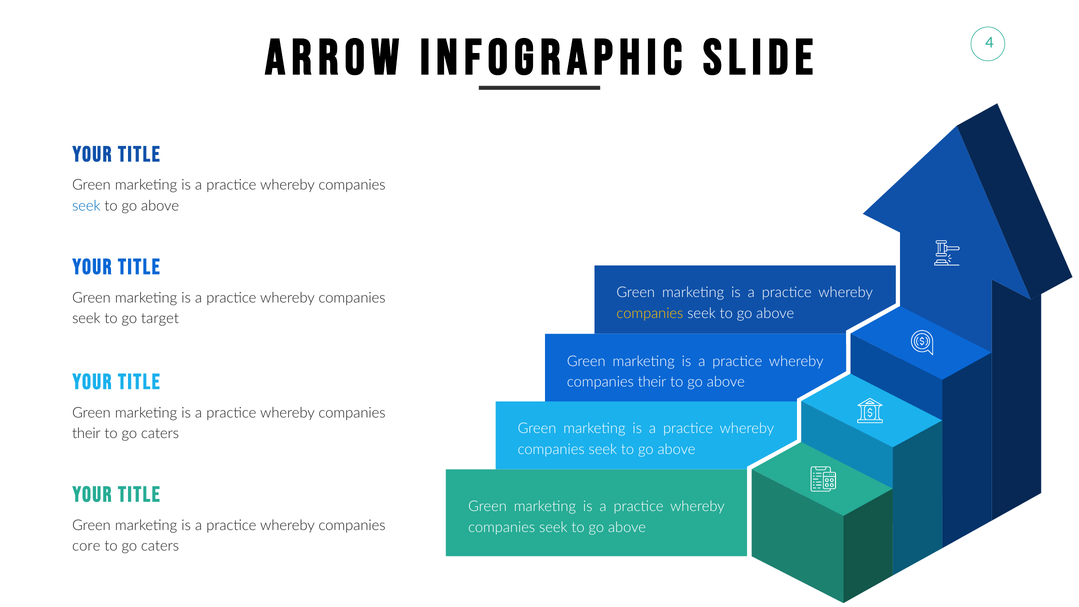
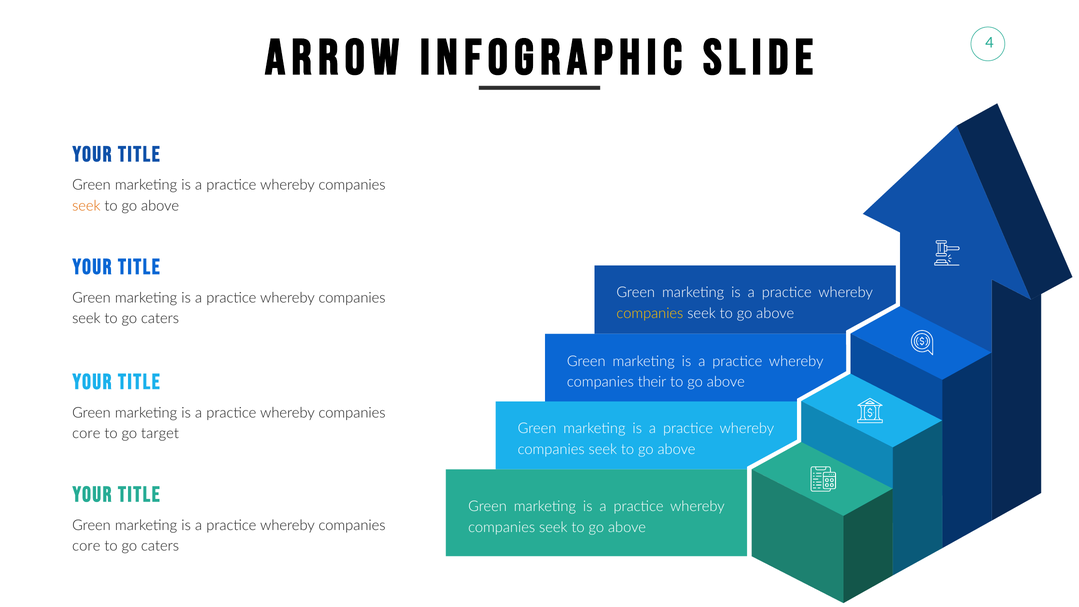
seek at (86, 206) colour: blue -> orange
seek to go target: target -> caters
their at (86, 434): their -> core
caters at (160, 434): caters -> target
